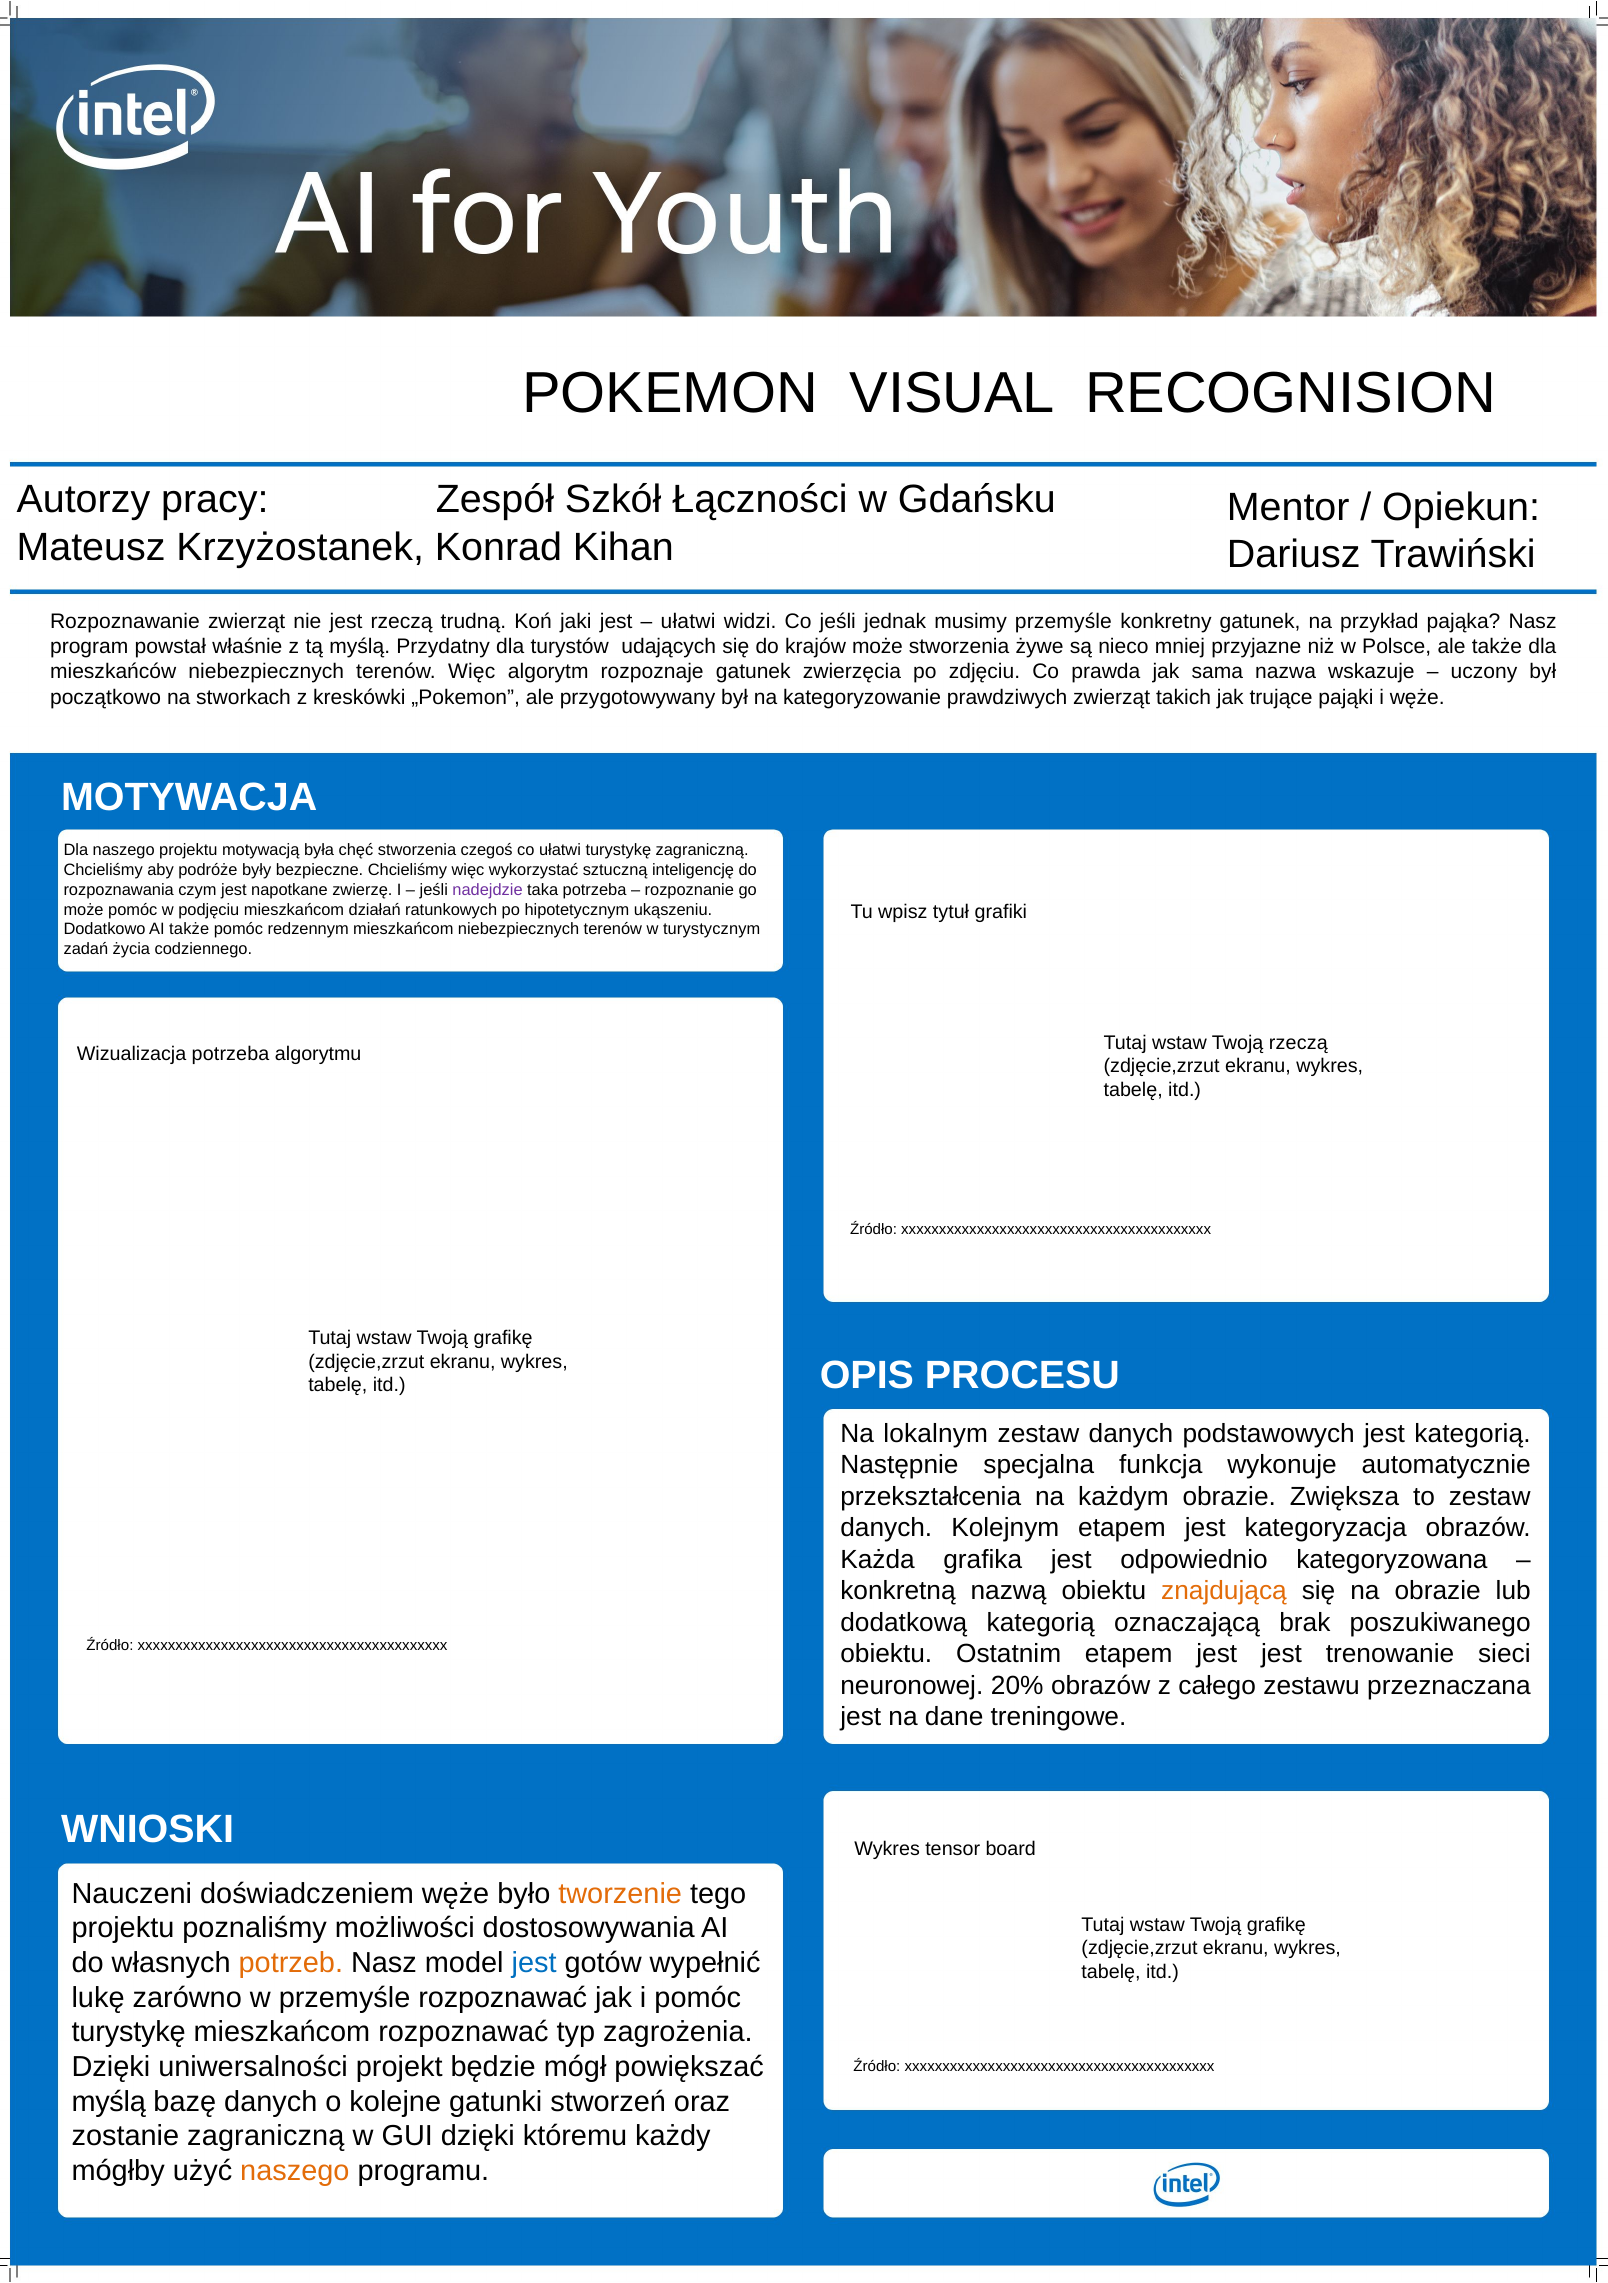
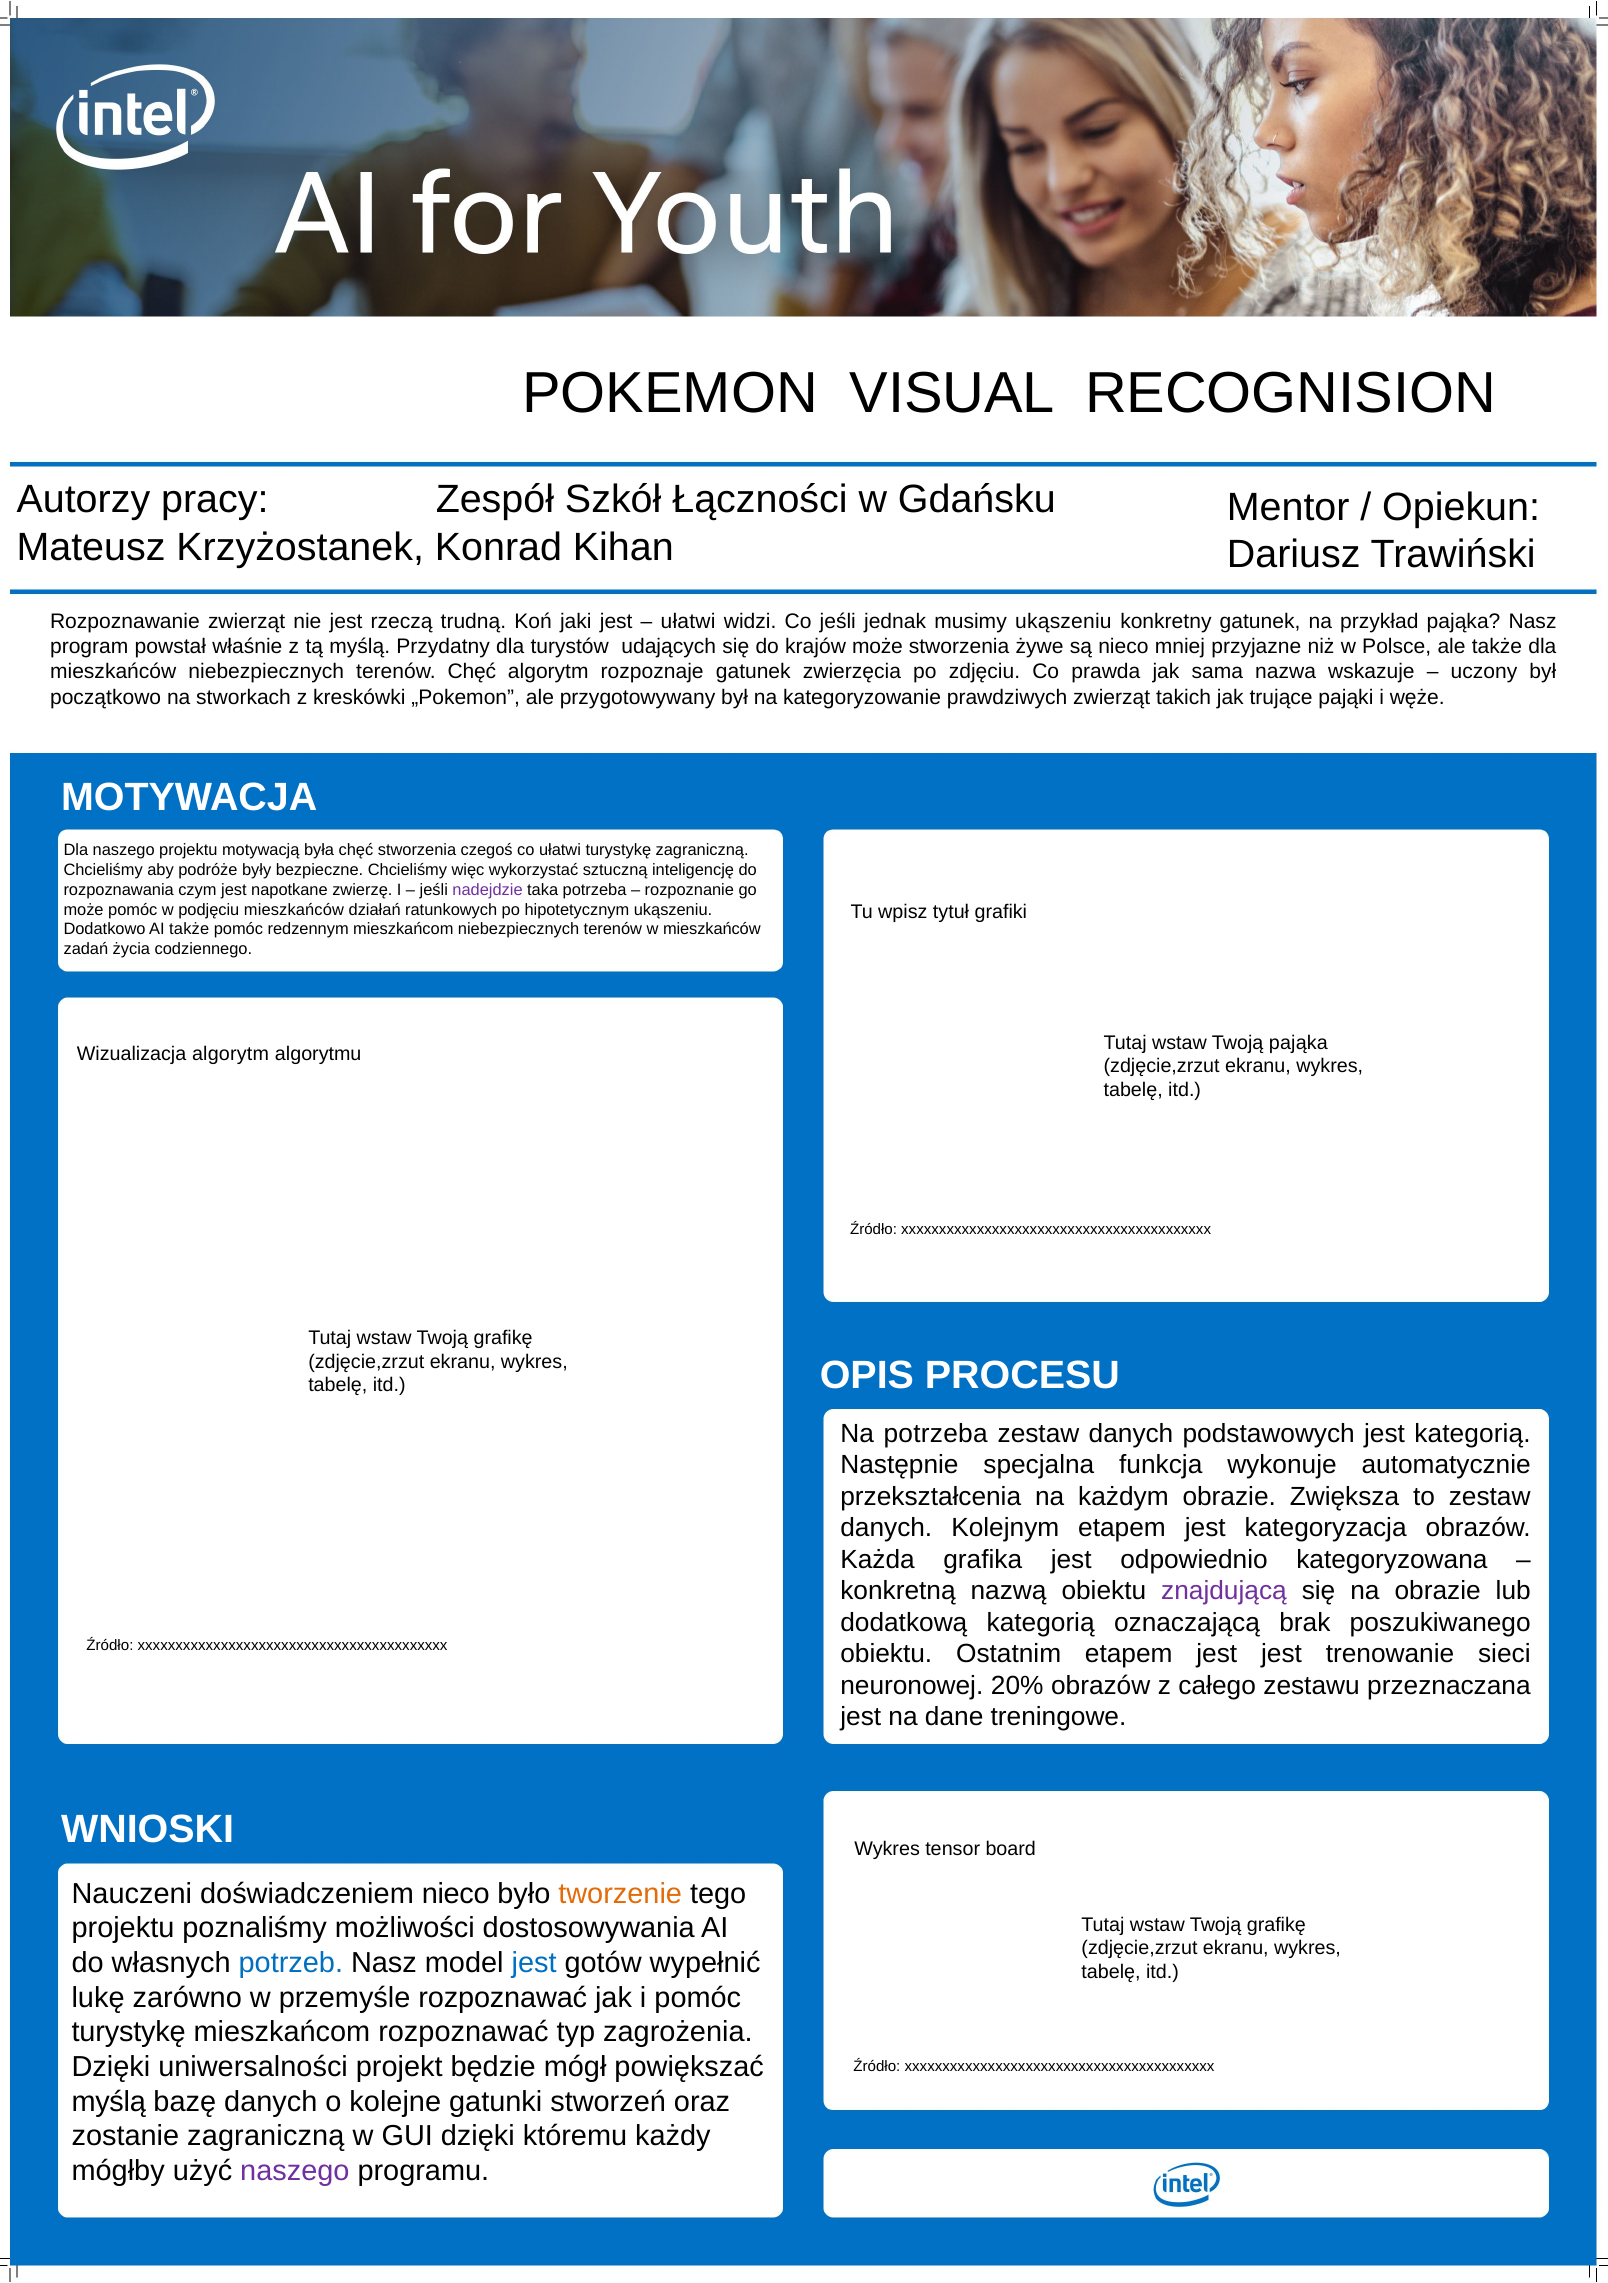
musimy przemyśle: przemyśle -> ukąszeniu
terenów Więc: Więc -> Chęć
podjęciu mieszkańcom: mieszkańcom -> mieszkańców
w turystycznym: turystycznym -> mieszkańców
Twoją rzeczą: rzeczą -> pająka
Wizualizacja potrzeba: potrzeba -> algorytm
Na lokalnym: lokalnym -> potrzeba
znajdującą colour: orange -> purple
doświadczeniem węże: węże -> nieco
potrzeb colour: orange -> blue
naszego at (295, 2172) colour: orange -> purple
